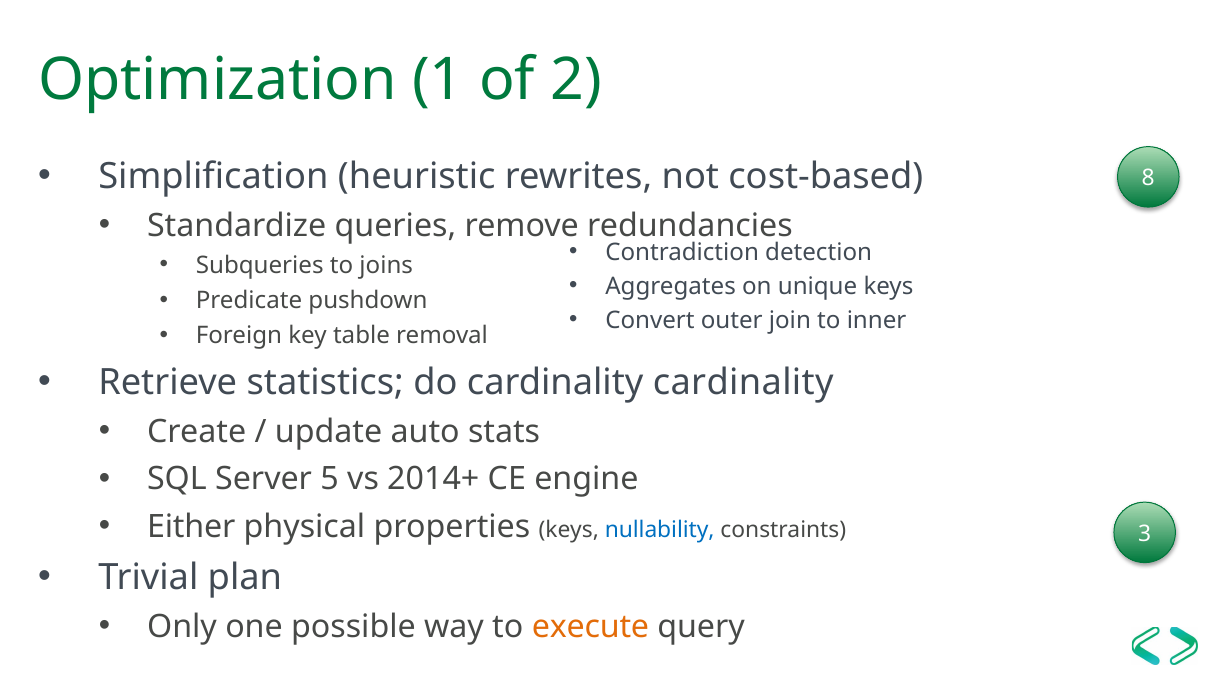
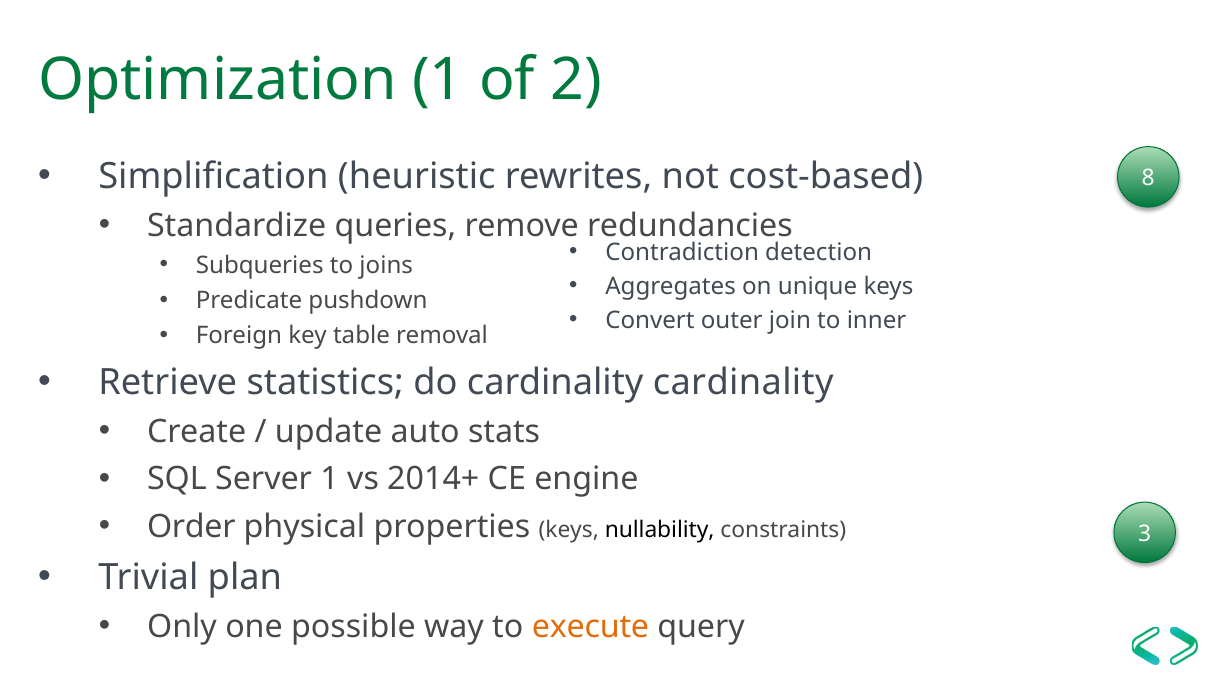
Server 5: 5 -> 1
Either: Either -> Order
nullability colour: blue -> black
